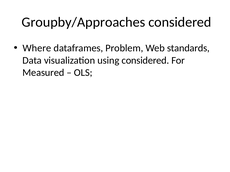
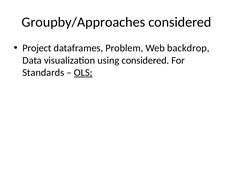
Where: Where -> Project
standards: standards -> backdrop
Measured: Measured -> Standards
OLS underline: none -> present
